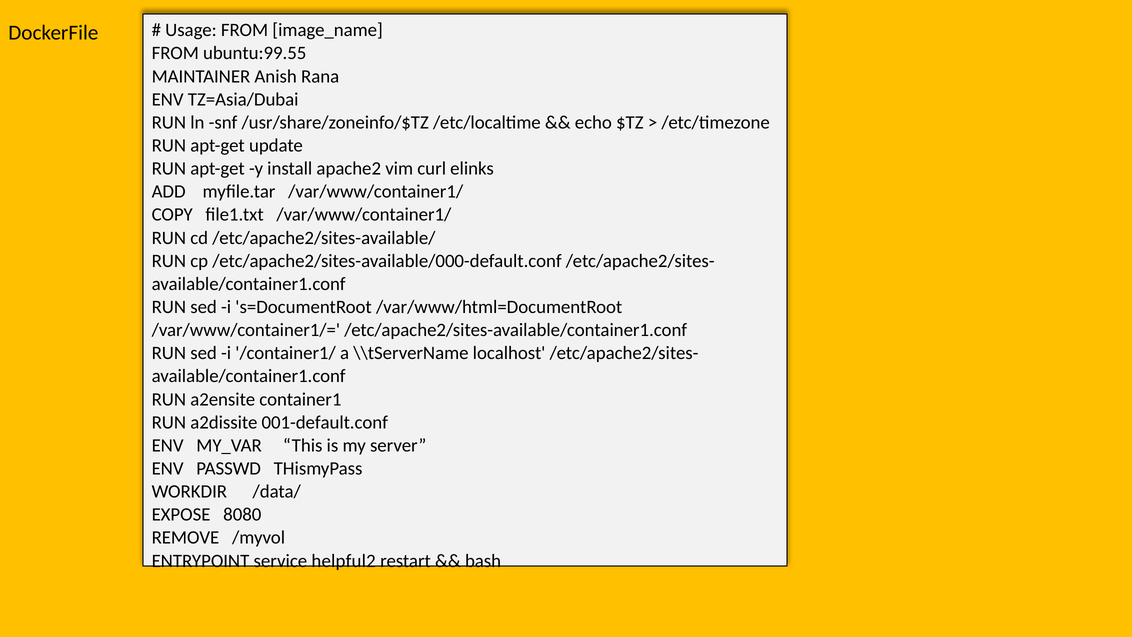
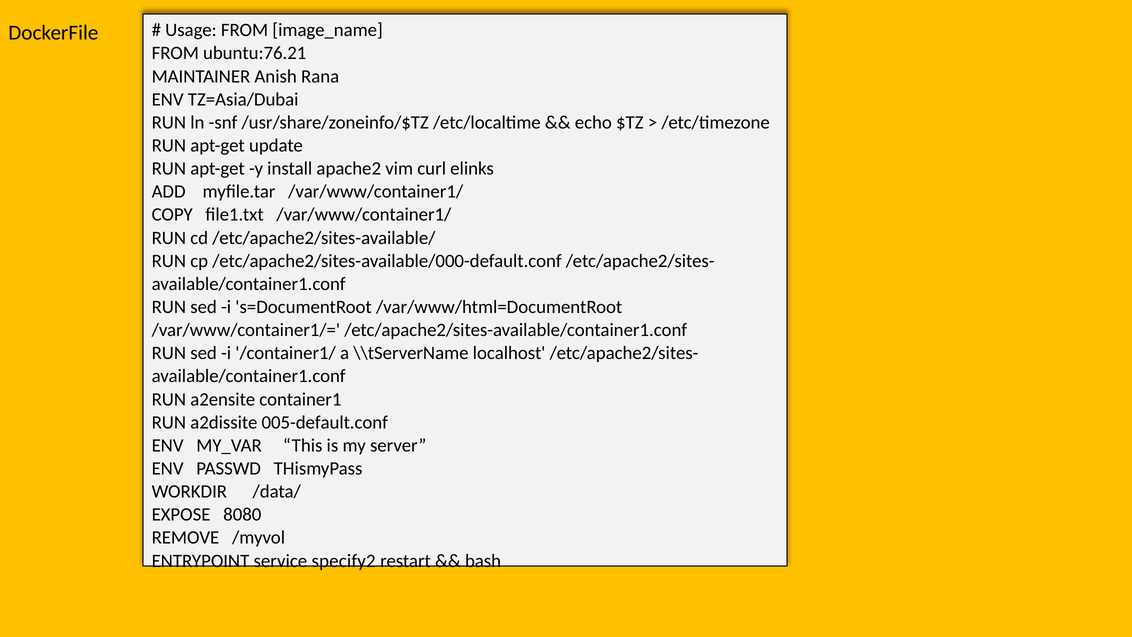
ubuntu:99.55: ubuntu:99.55 -> ubuntu:76.21
001-default.conf: 001-default.conf -> 005-default.conf
helpful2: helpful2 -> specify2
